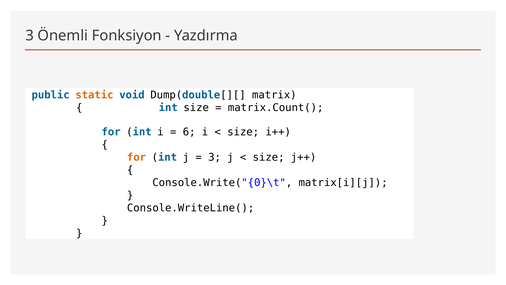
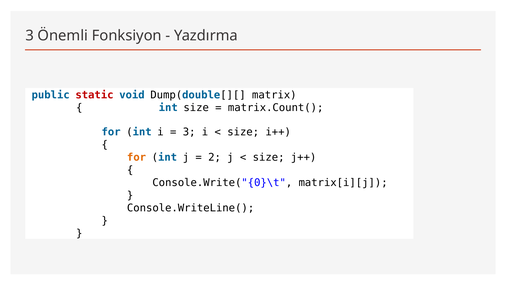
static colour: orange -> red
6 at (189, 132): 6 -> 3
3 at (215, 157): 3 -> 2
